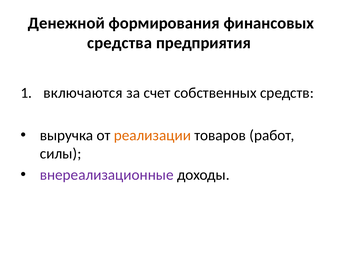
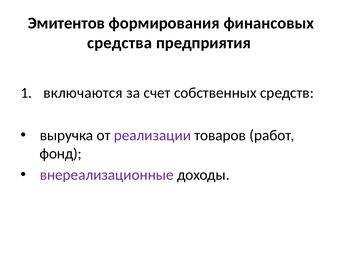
Денежной: Денежной -> Эмитентов
реализации colour: orange -> purple
силы: силы -> фонд
